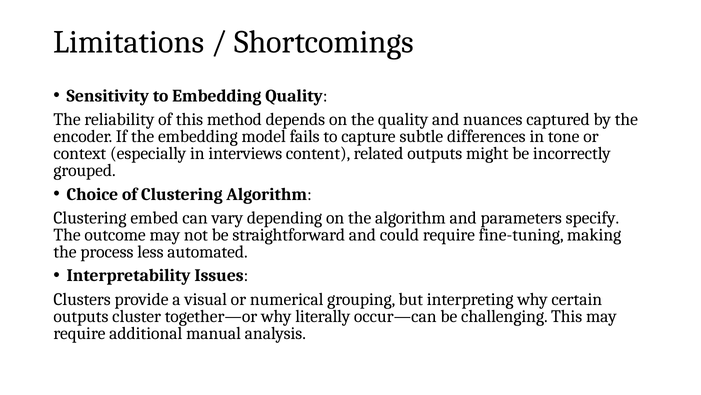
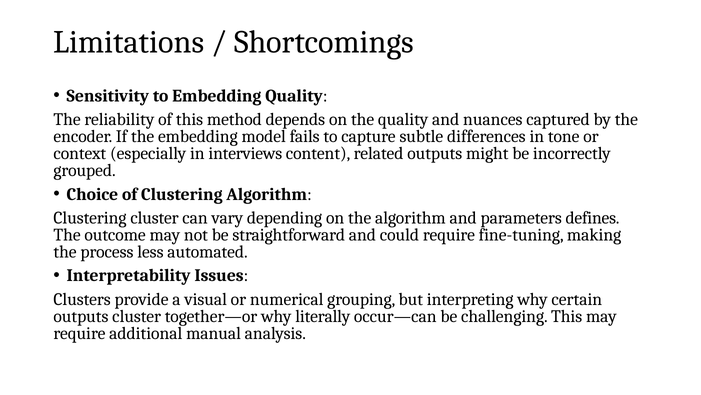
Clustering embed: embed -> cluster
specify: specify -> defines
